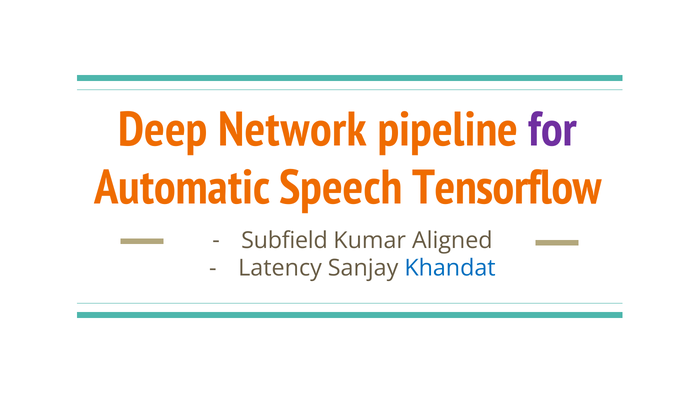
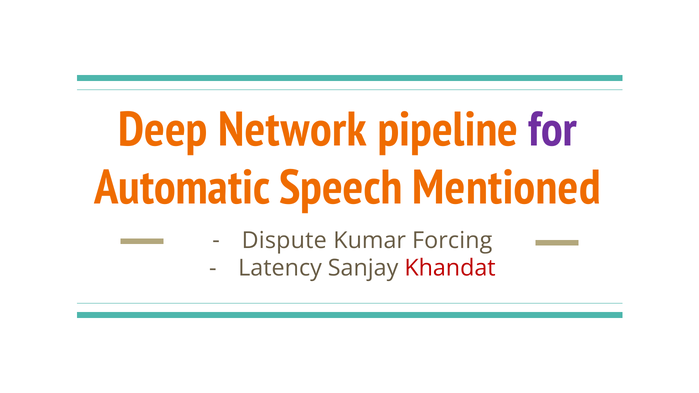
Tensorflow: Tensorflow -> Mentioned
Subfield: Subfield -> Dispute
Aligned: Aligned -> Forcing
Khandat colour: blue -> red
